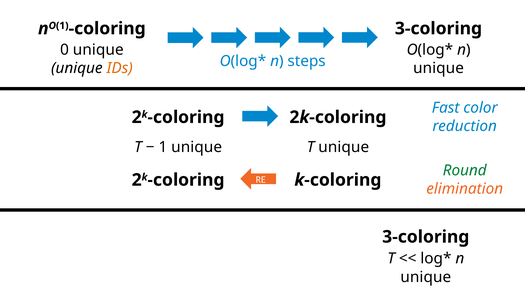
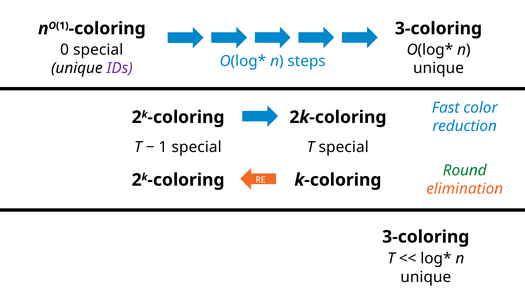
0 unique: unique -> special
IDs colour: orange -> purple
1 unique: unique -> special
T unique: unique -> special
